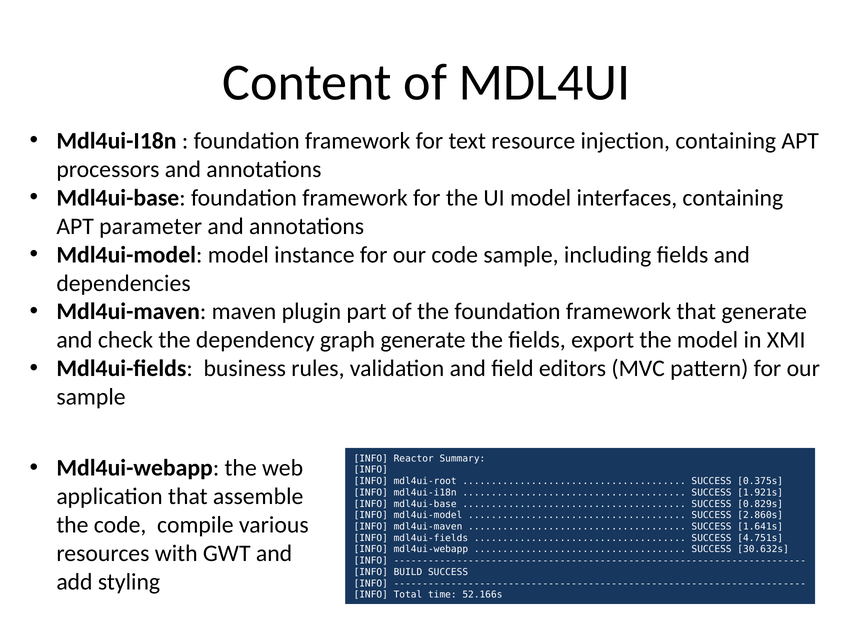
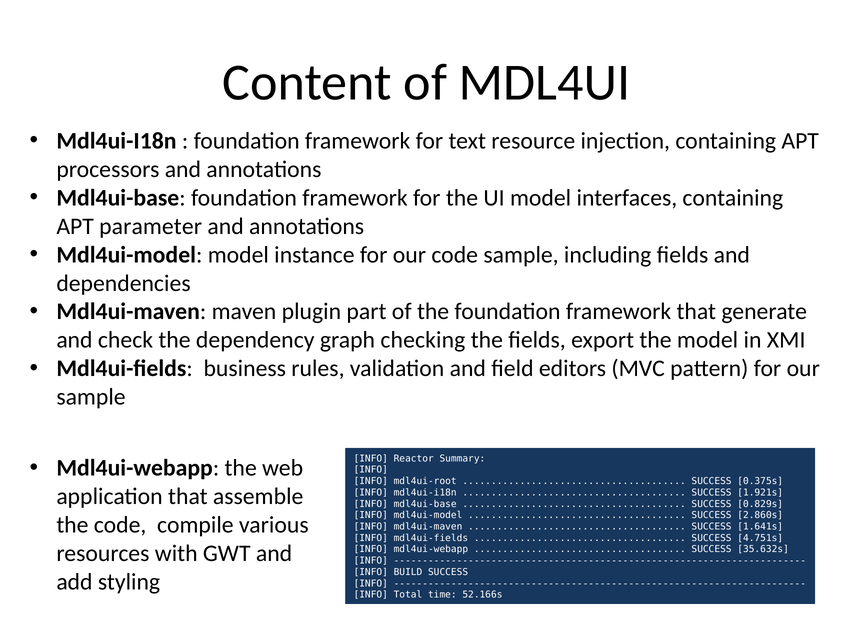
graph generate: generate -> checking
30.632s: 30.632s -> 35.632s
